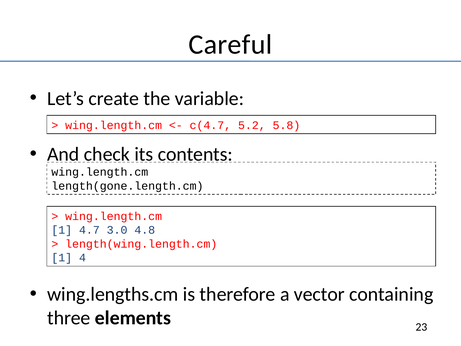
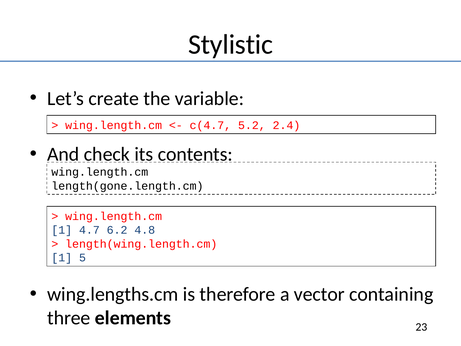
Careful: Careful -> Stylistic
5.8: 5.8 -> 2.4
3.0: 3.0 -> 6.2
4: 4 -> 5
